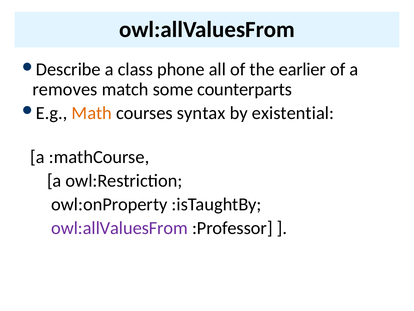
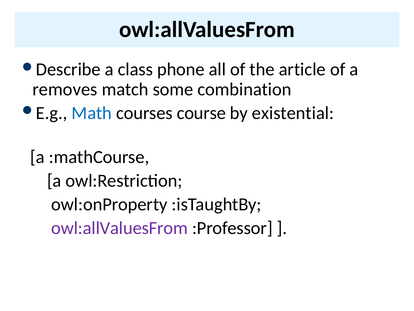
earlier: earlier -> article
counterparts: counterparts -> combination
Math colour: orange -> blue
syntax: syntax -> course
